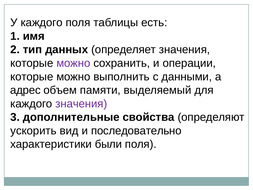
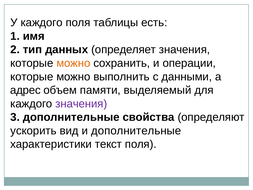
можно at (73, 63) colour: purple -> orange
и последовательно: последовательно -> дополнительные
были: были -> текст
